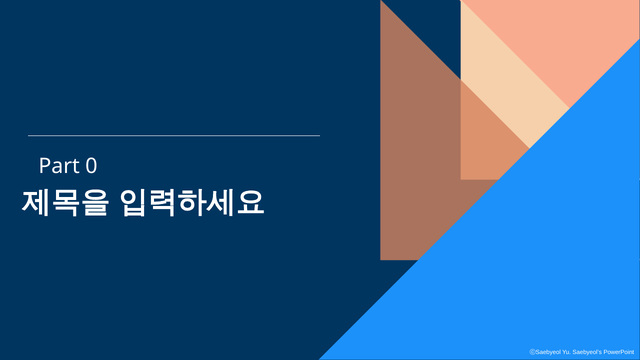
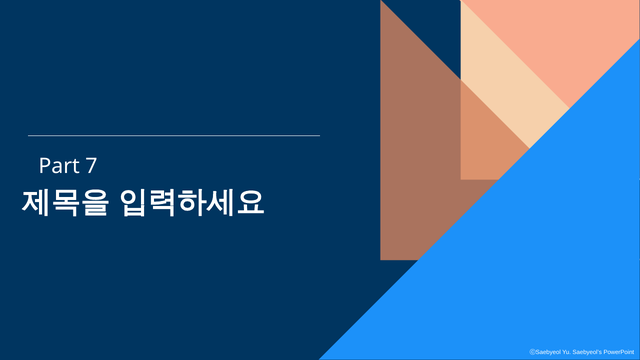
0: 0 -> 7
